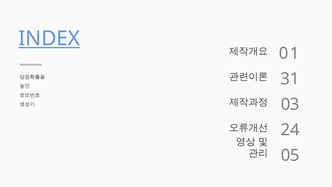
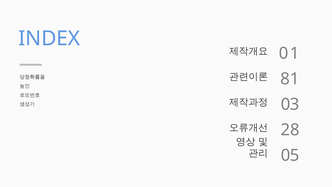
INDEX underline: present -> none
31: 31 -> 81
24: 24 -> 28
